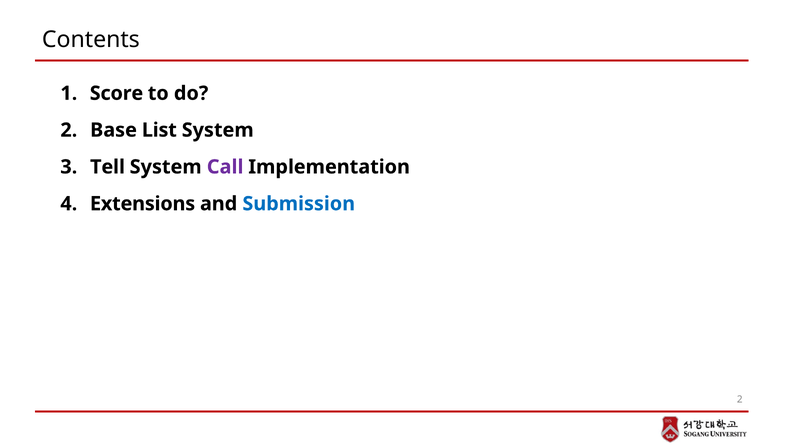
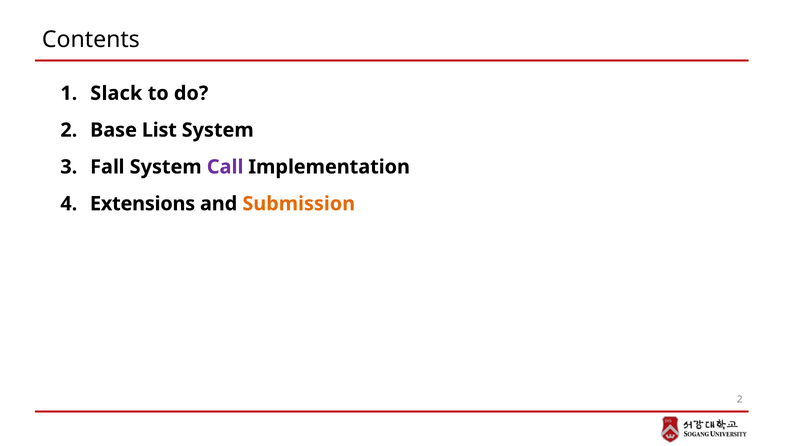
Score: Score -> Slack
Tell: Tell -> Fall
Submission colour: blue -> orange
